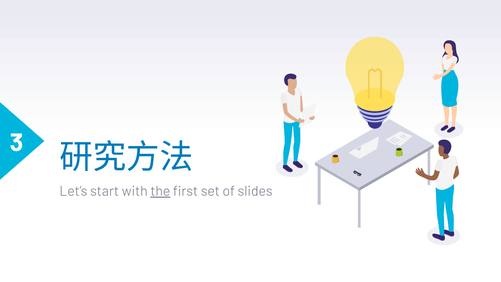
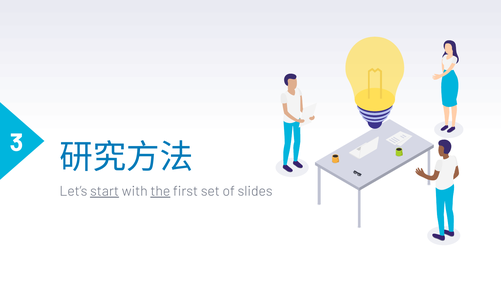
start underline: none -> present
